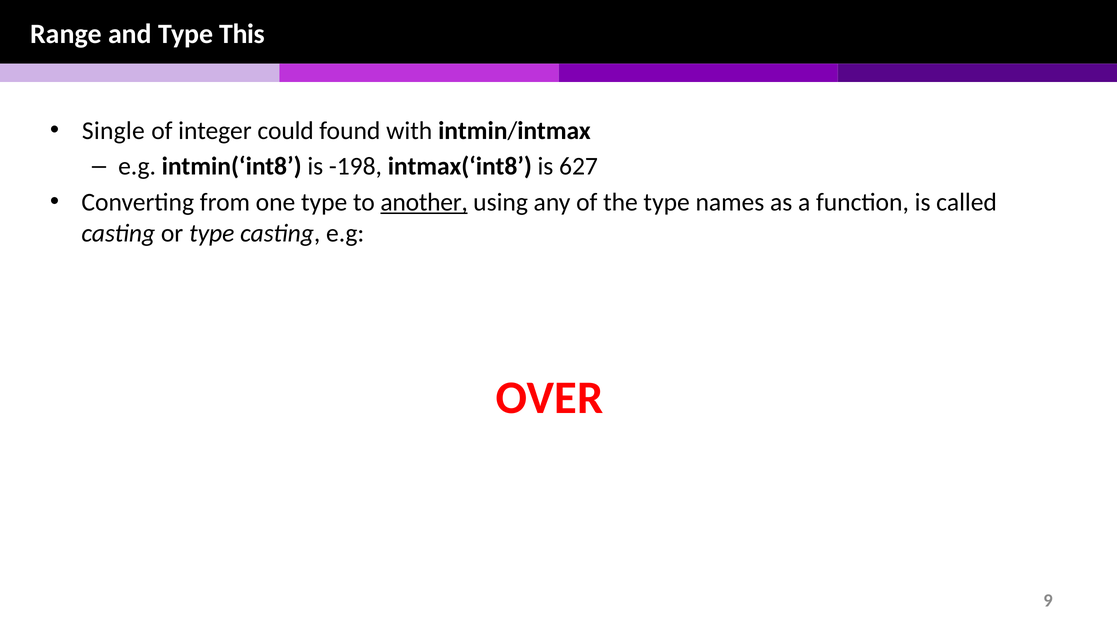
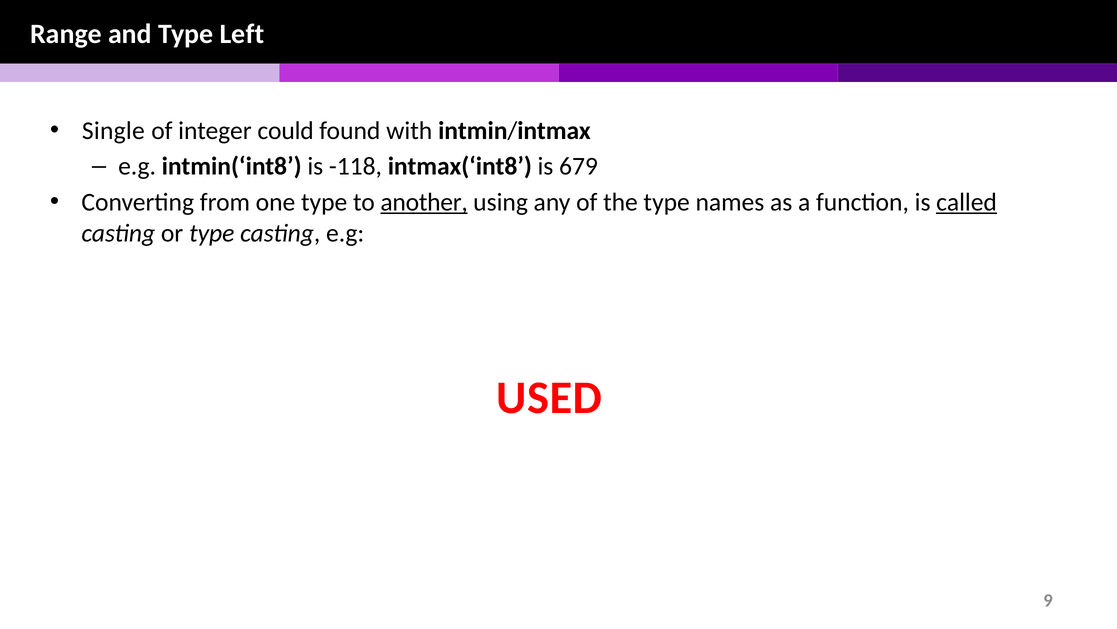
This: This -> Left
-198: -198 -> -118
627: 627 -> 679
called underline: none -> present
OVER: OVER -> USED
